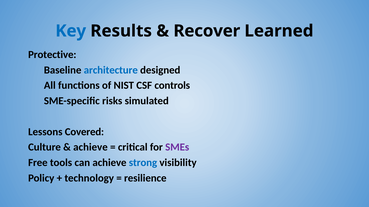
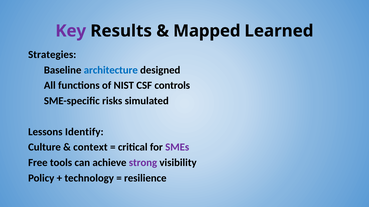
Key colour: blue -> purple
Recover: Recover -> Mapped
Protective: Protective -> Strategies
Covered: Covered -> Identify
achieve at (90, 148): achieve -> context
strong colour: blue -> purple
